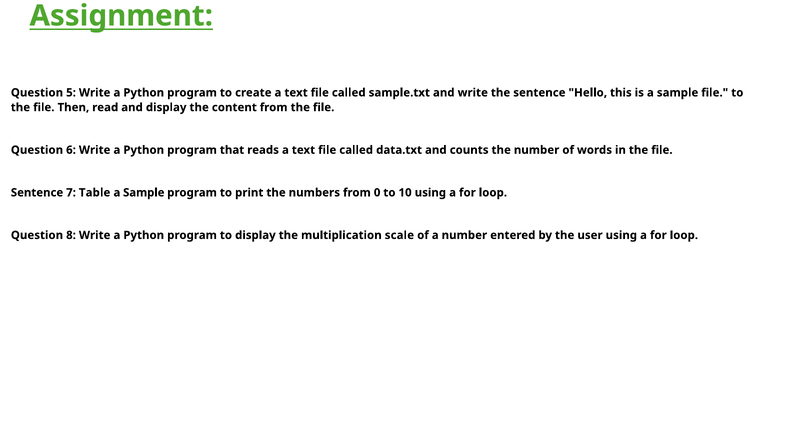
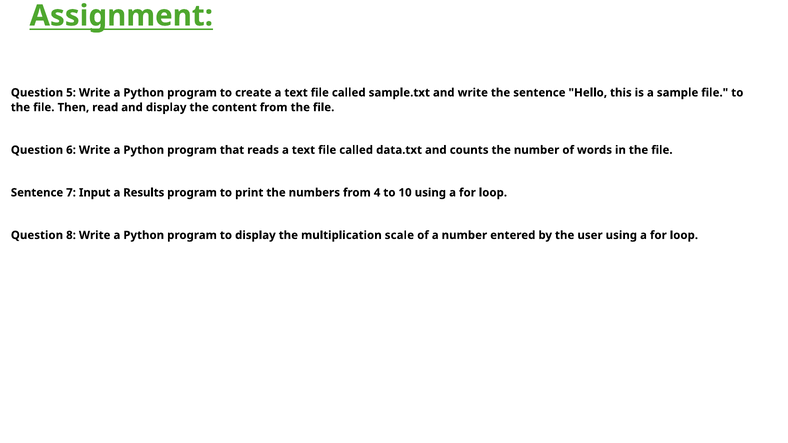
Table: Table -> Input
Sample at (144, 193): Sample -> Results
0: 0 -> 4
